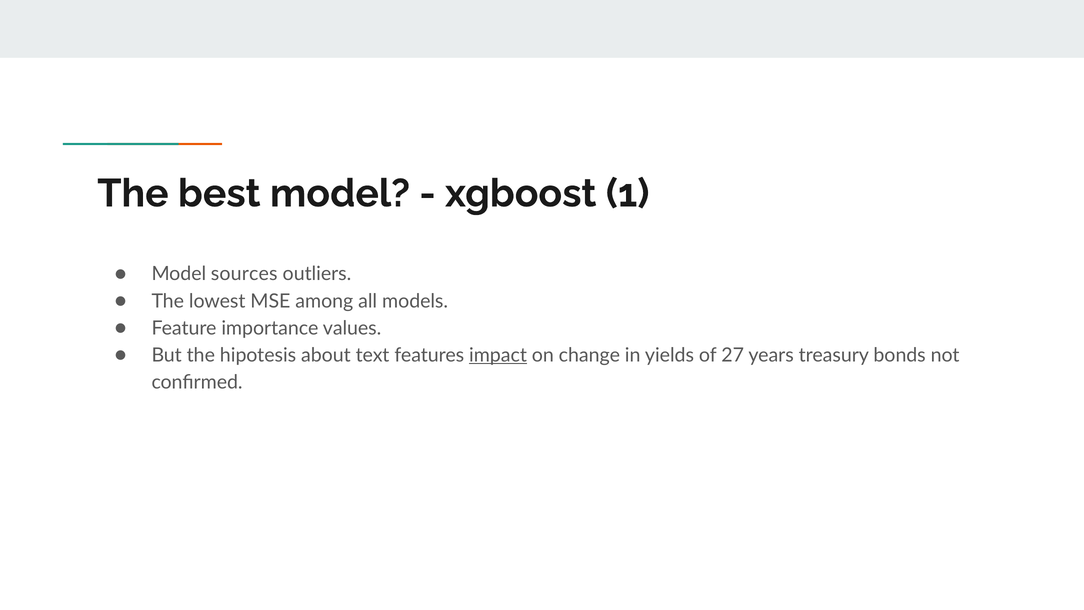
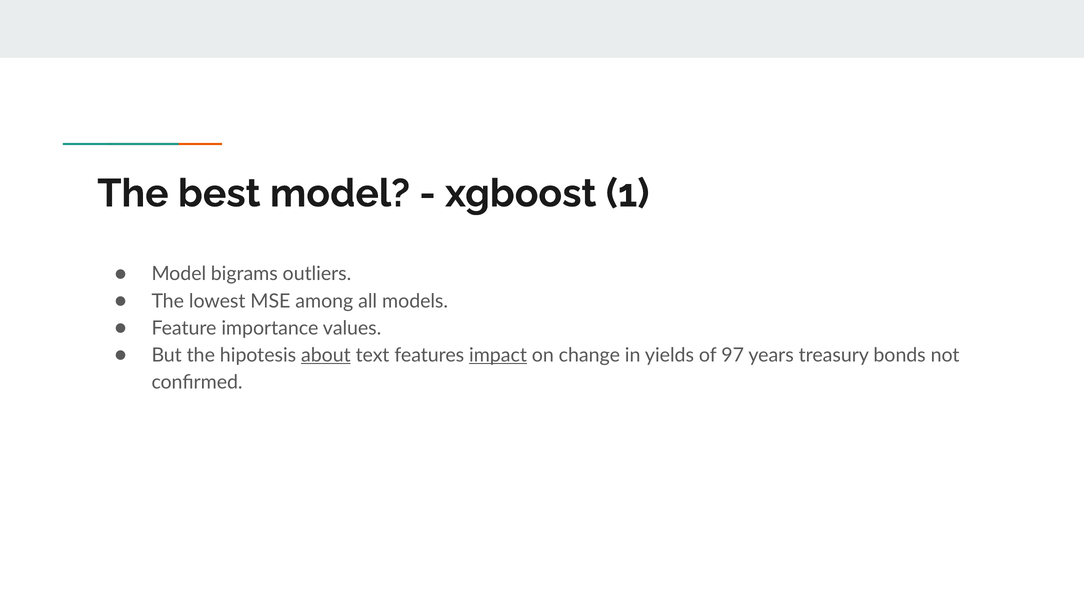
sources: sources -> bigrams
about underline: none -> present
27: 27 -> 97
